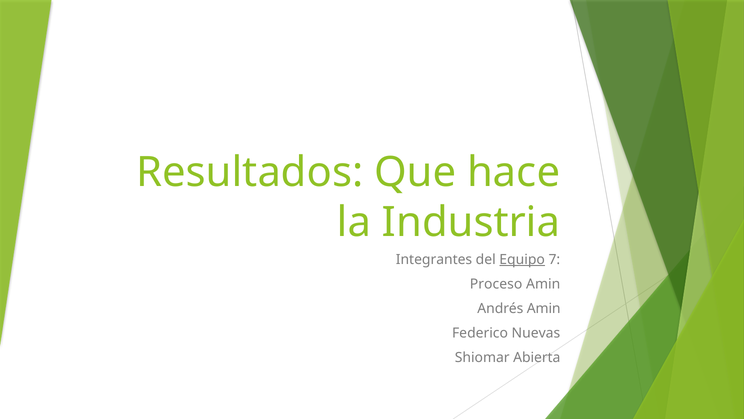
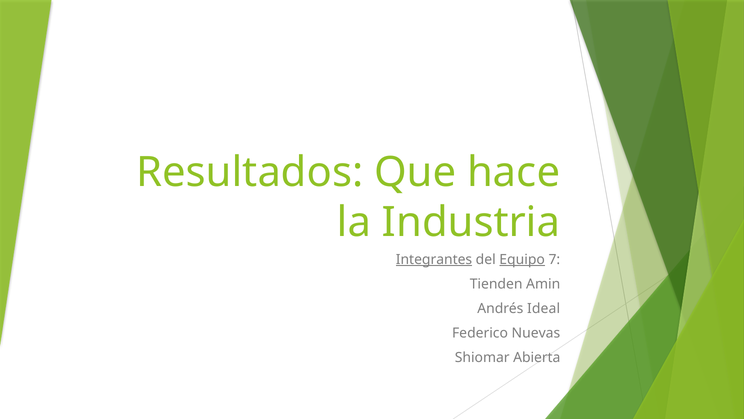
Integrantes underline: none -> present
Proceso: Proceso -> Tienden
Andrés Amin: Amin -> Ideal
